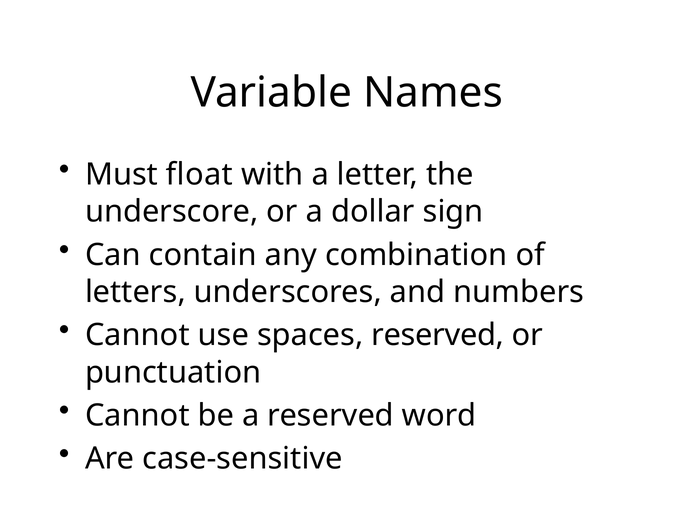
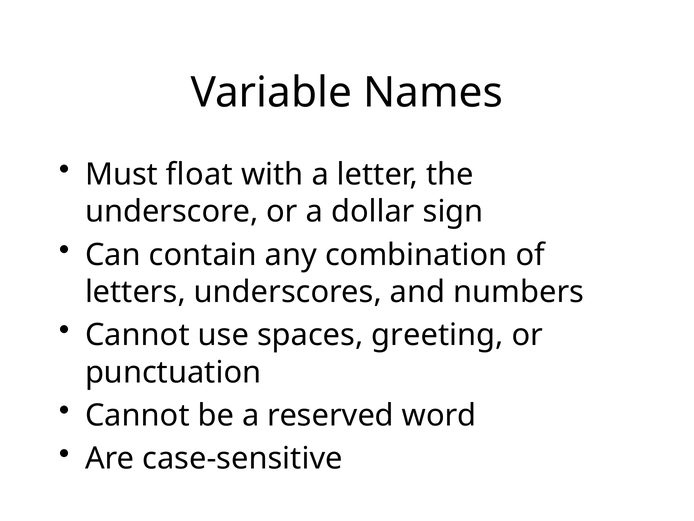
spaces reserved: reserved -> greeting
